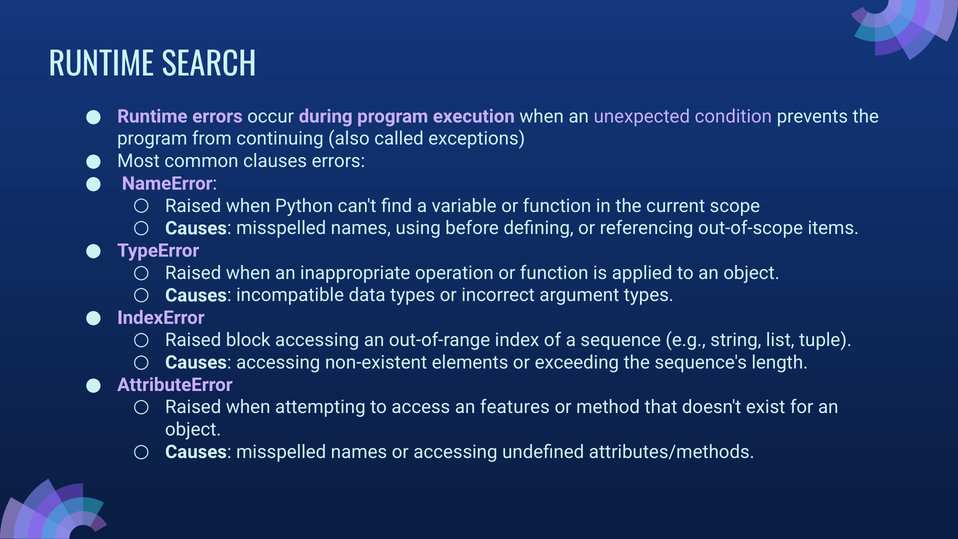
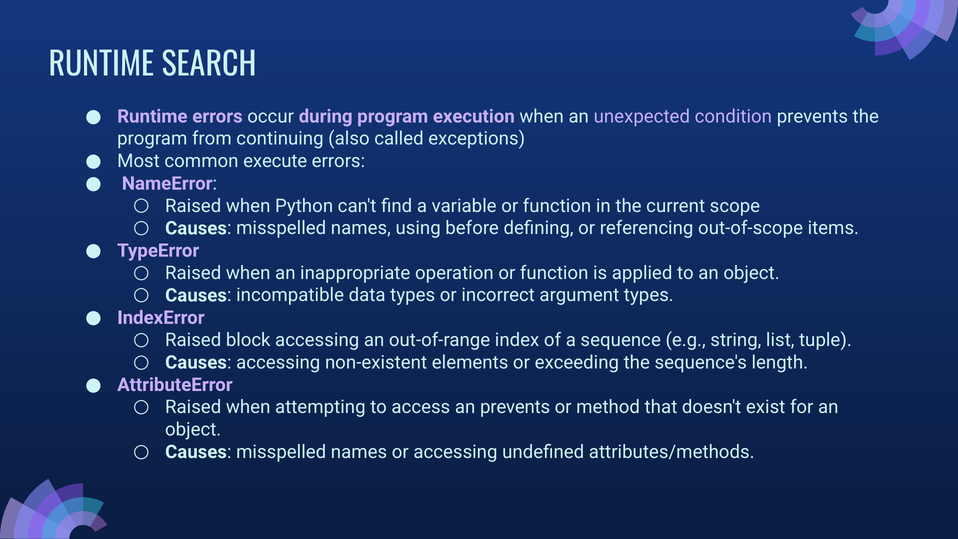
clauses: clauses -> execute
an features: features -> prevents
